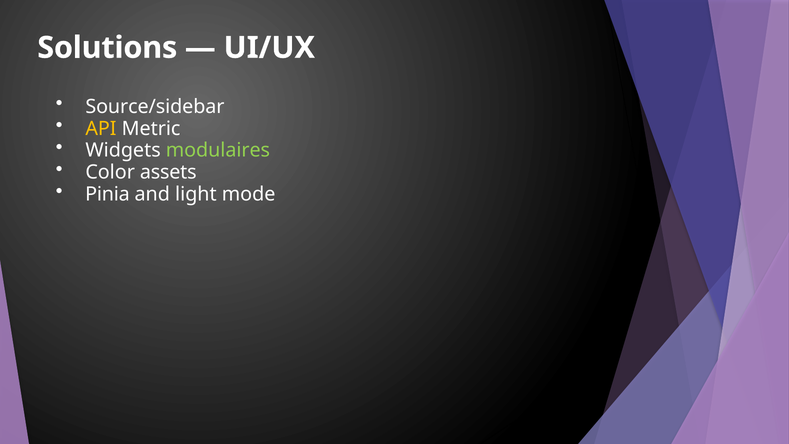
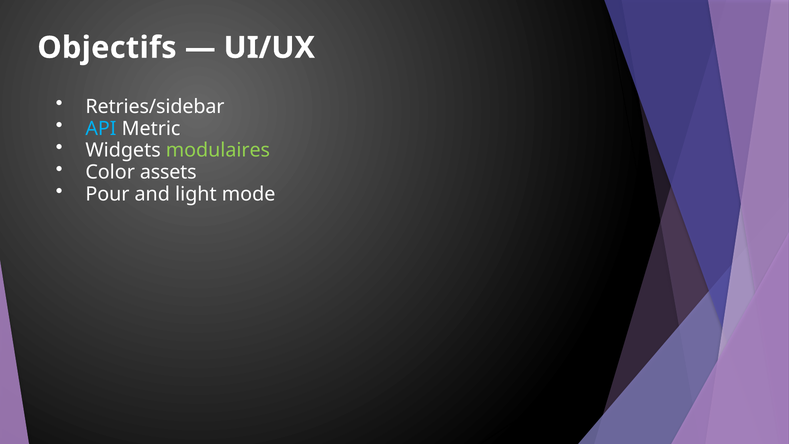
Solutions: Solutions -> Objectifs
Source/sidebar: Source/sidebar -> Retries/sidebar
API colour: yellow -> light blue
Pinia: Pinia -> Pour
